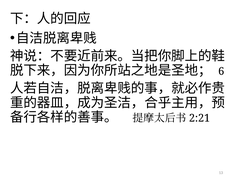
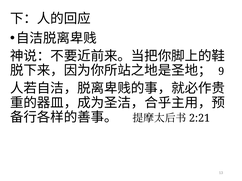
6: 6 -> 9
